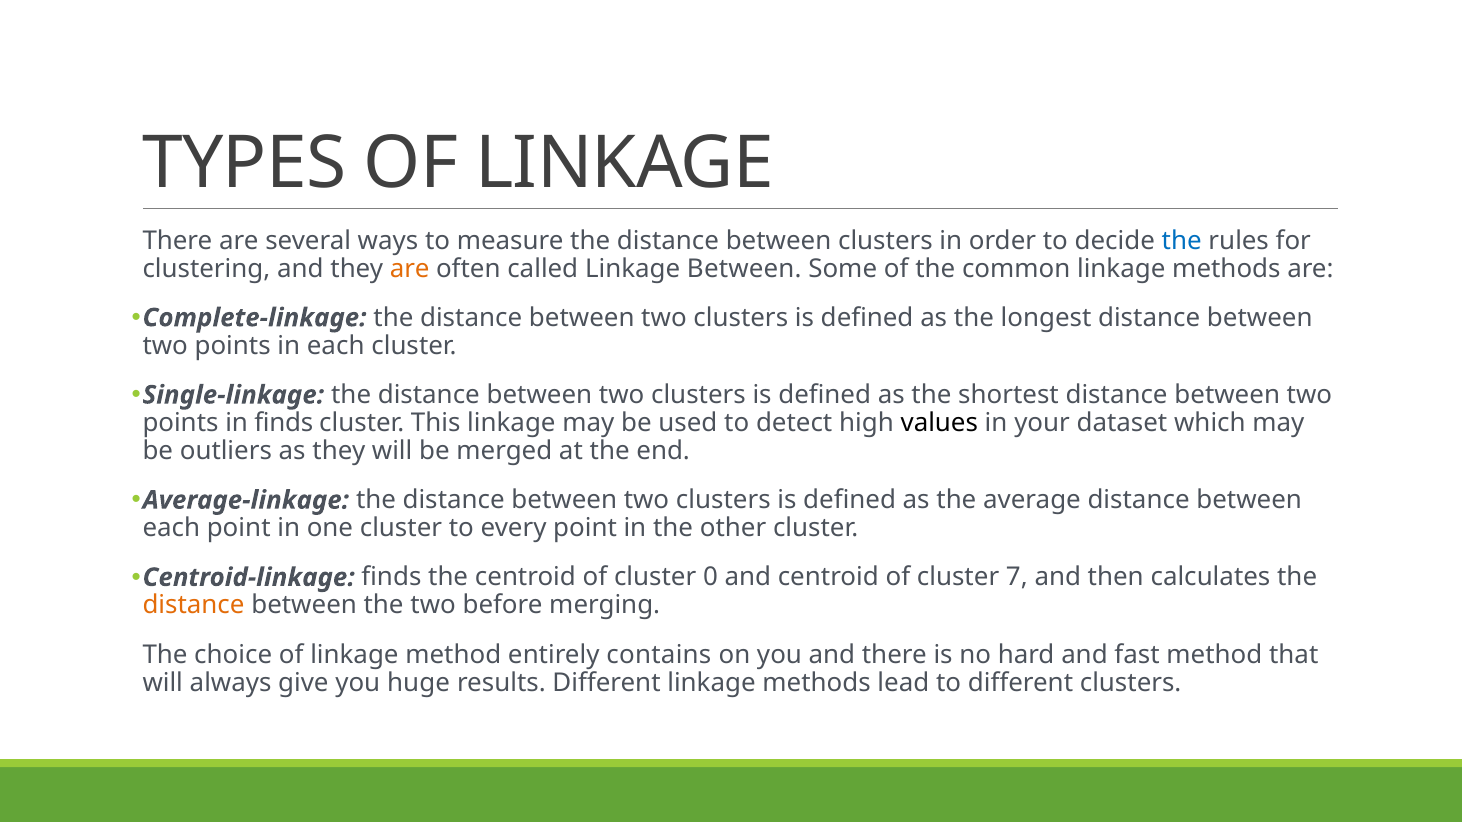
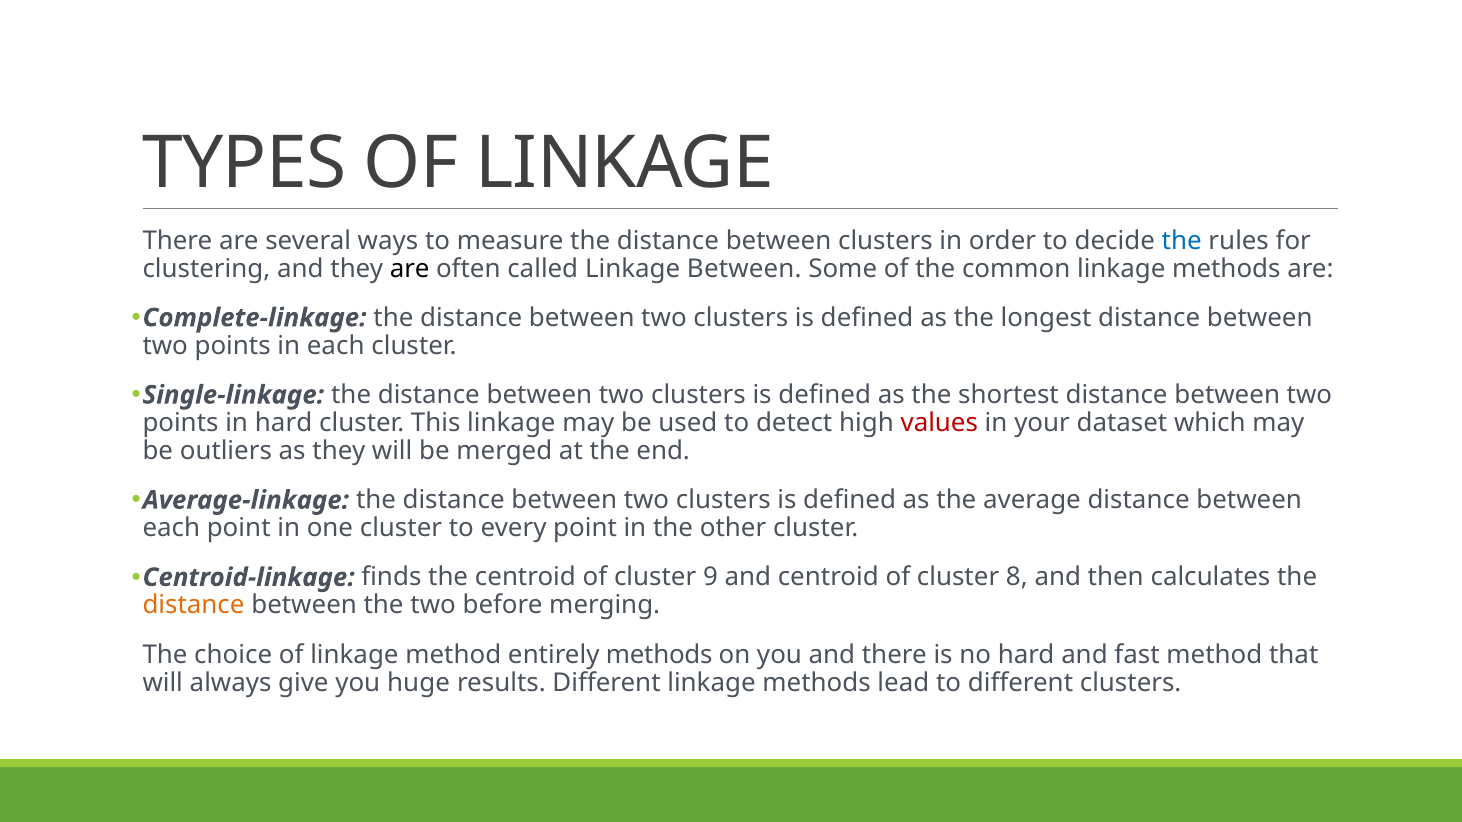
are at (410, 269) colour: orange -> black
in finds: finds -> hard
values colour: black -> red
0: 0 -> 9
7: 7 -> 8
entirely contains: contains -> methods
